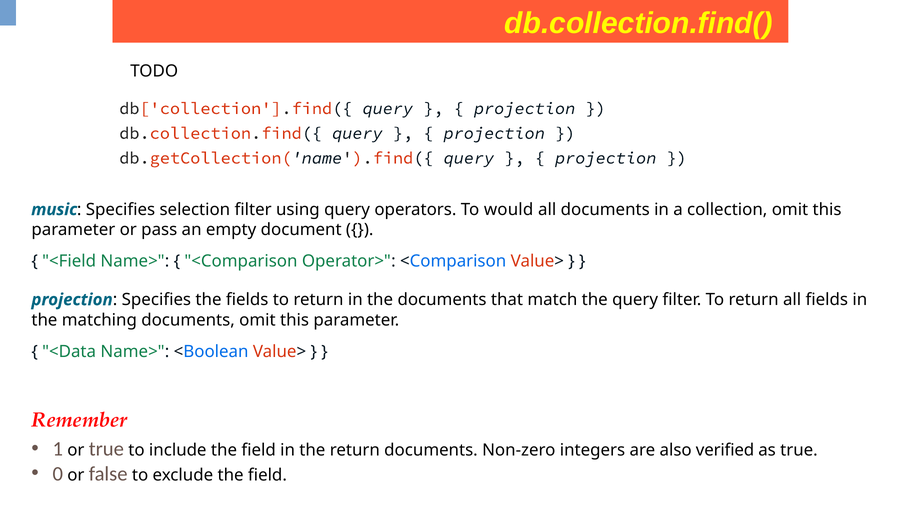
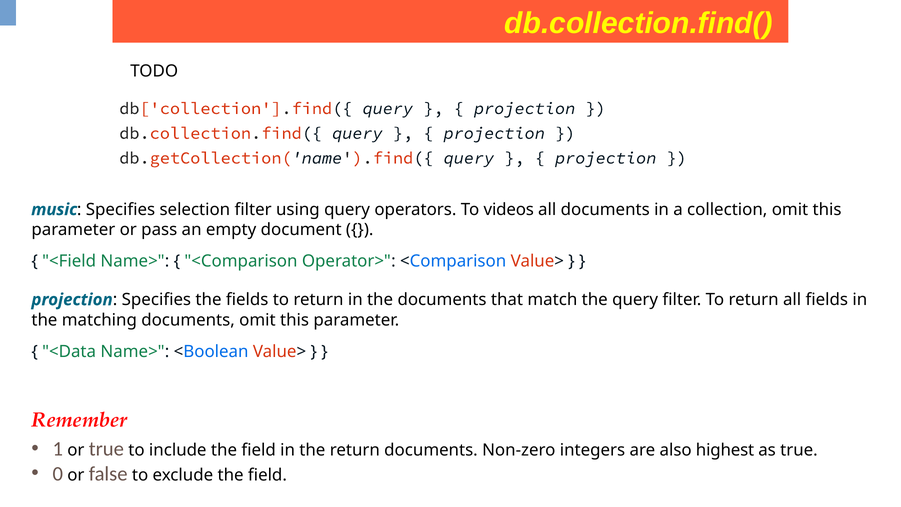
would: would -> videos
verified: verified -> highest
